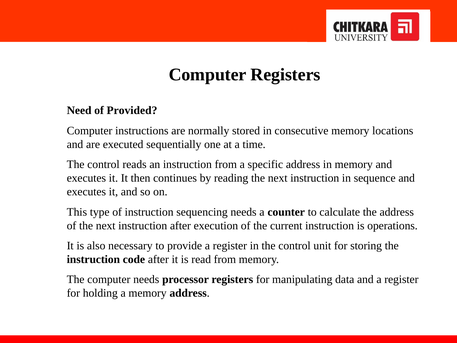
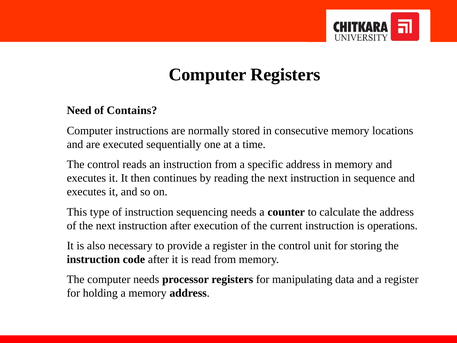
Provided: Provided -> Contains
